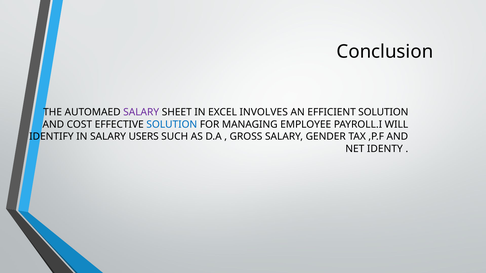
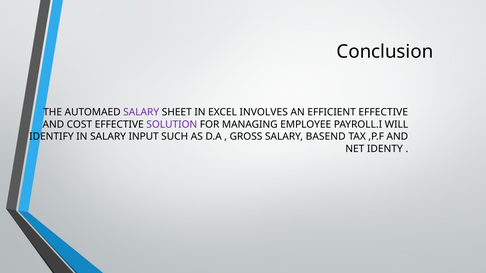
EFFICIENT SOLUTION: SOLUTION -> EFFECTIVE
SOLUTION at (172, 125) colour: blue -> purple
USERS: USERS -> INPUT
GENDER: GENDER -> BASEND
